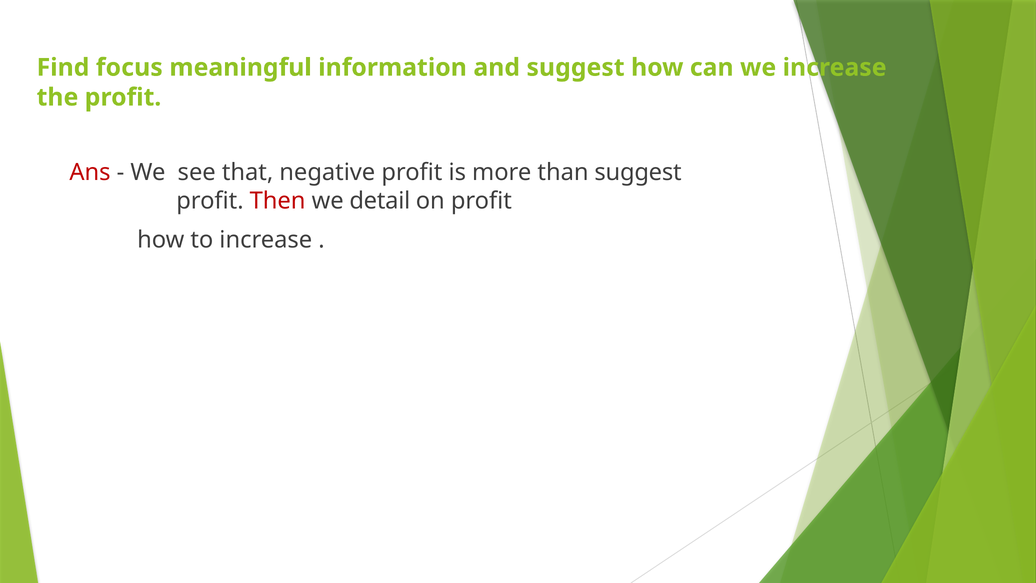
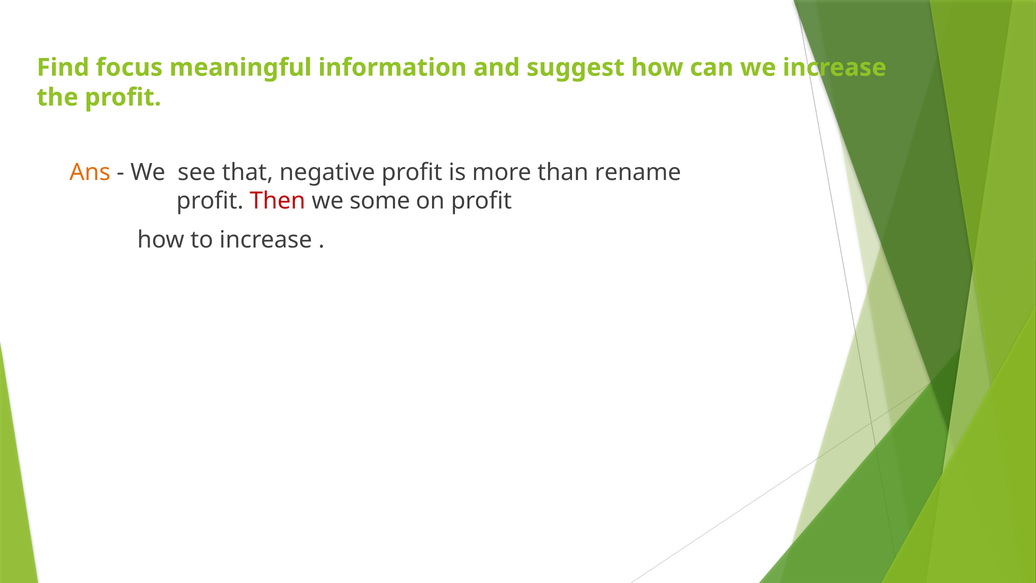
Ans colour: red -> orange
than suggest: suggest -> rename
detail: detail -> some
